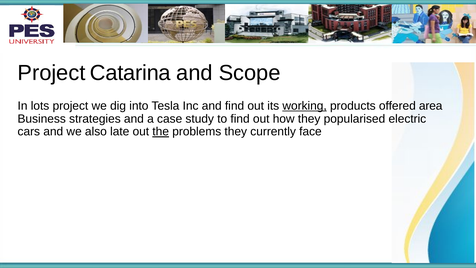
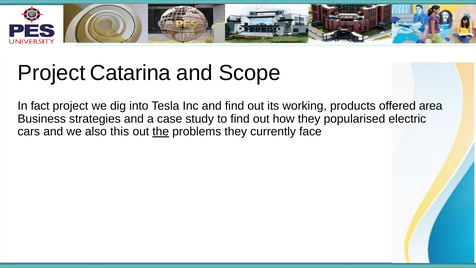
lots: lots -> fact
working underline: present -> none
late: late -> this
